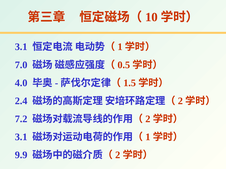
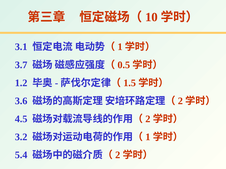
7.0: 7.0 -> 3.7
4.0: 4.0 -> 1.2
2.4: 2.4 -> 3.6
7.2: 7.2 -> 4.5
3.1 at (21, 137): 3.1 -> 3.2
9.9: 9.9 -> 5.4
